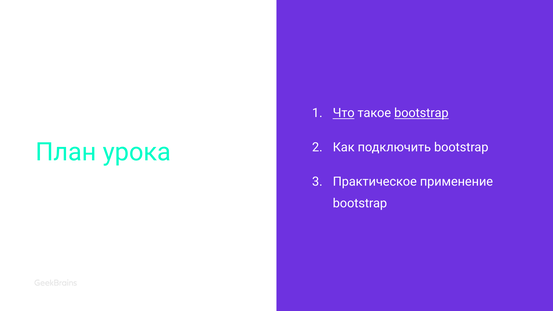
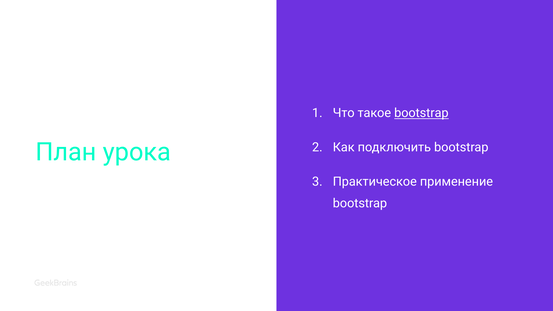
Что underline: present -> none
